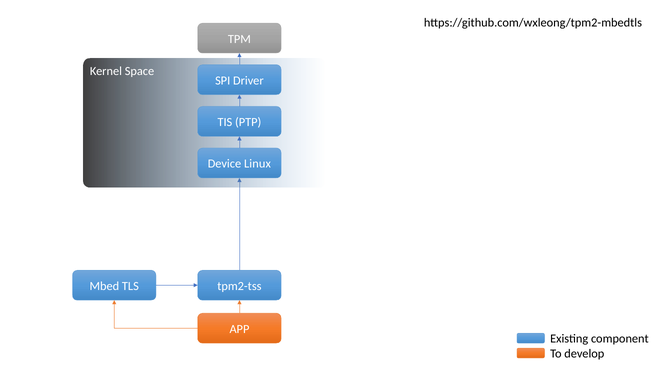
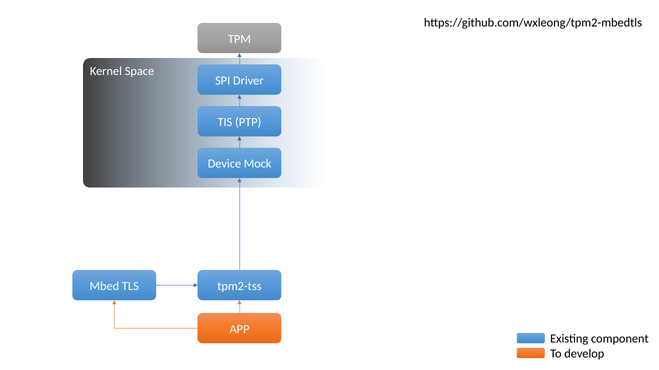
Linux: Linux -> Mock
